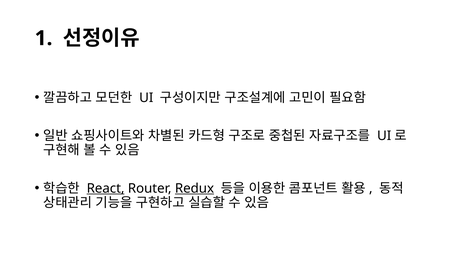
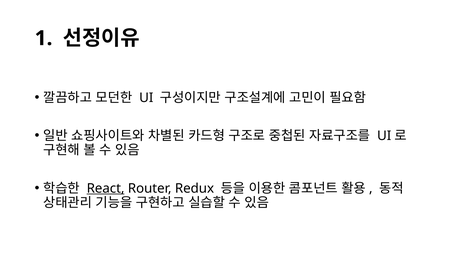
Redux underline: present -> none
